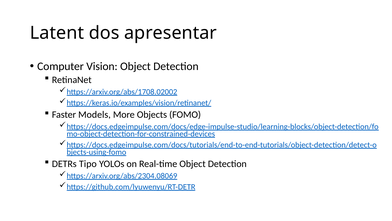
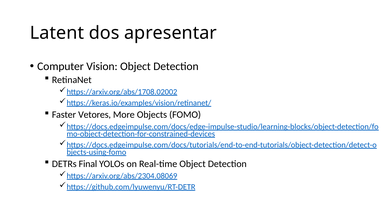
Models: Models -> Vetores
Tipo: Tipo -> Final
